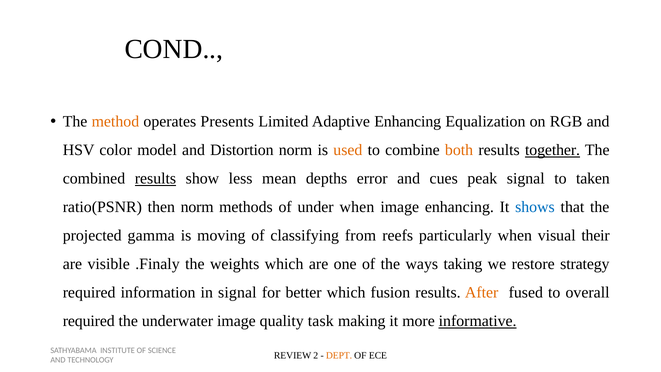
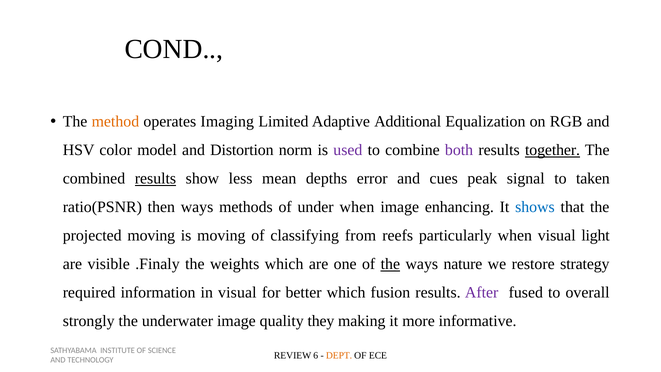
Presents: Presents -> Imaging
Adaptive Enhancing: Enhancing -> Additional
used colour: orange -> purple
both colour: orange -> purple
then norm: norm -> ways
projected gamma: gamma -> moving
their: their -> light
the at (390, 264) underline: none -> present
taking: taking -> nature
in signal: signal -> visual
After colour: orange -> purple
required at (89, 321): required -> strongly
task: task -> they
informative underline: present -> none
2: 2 -> 6
